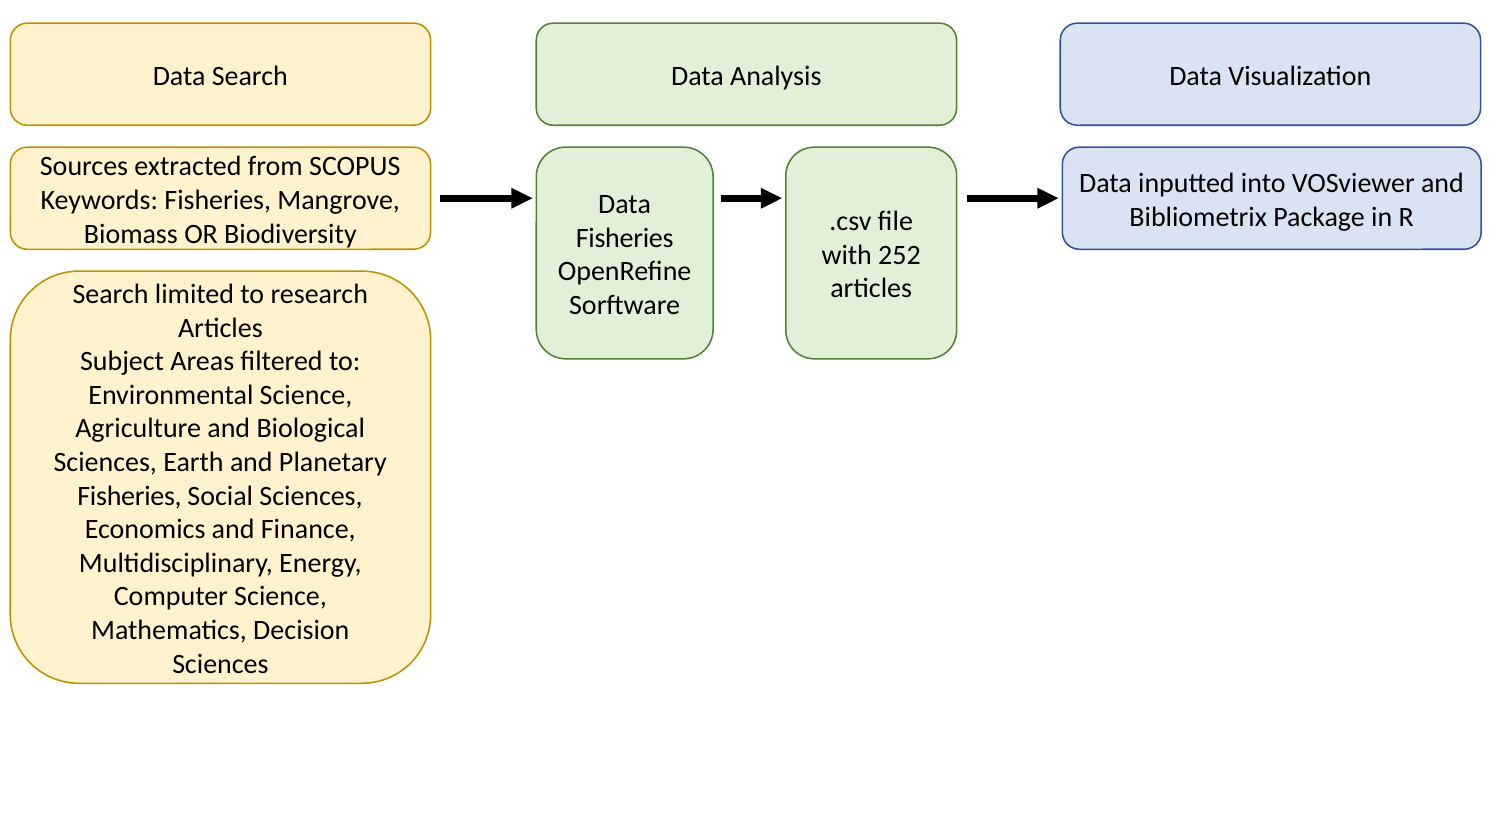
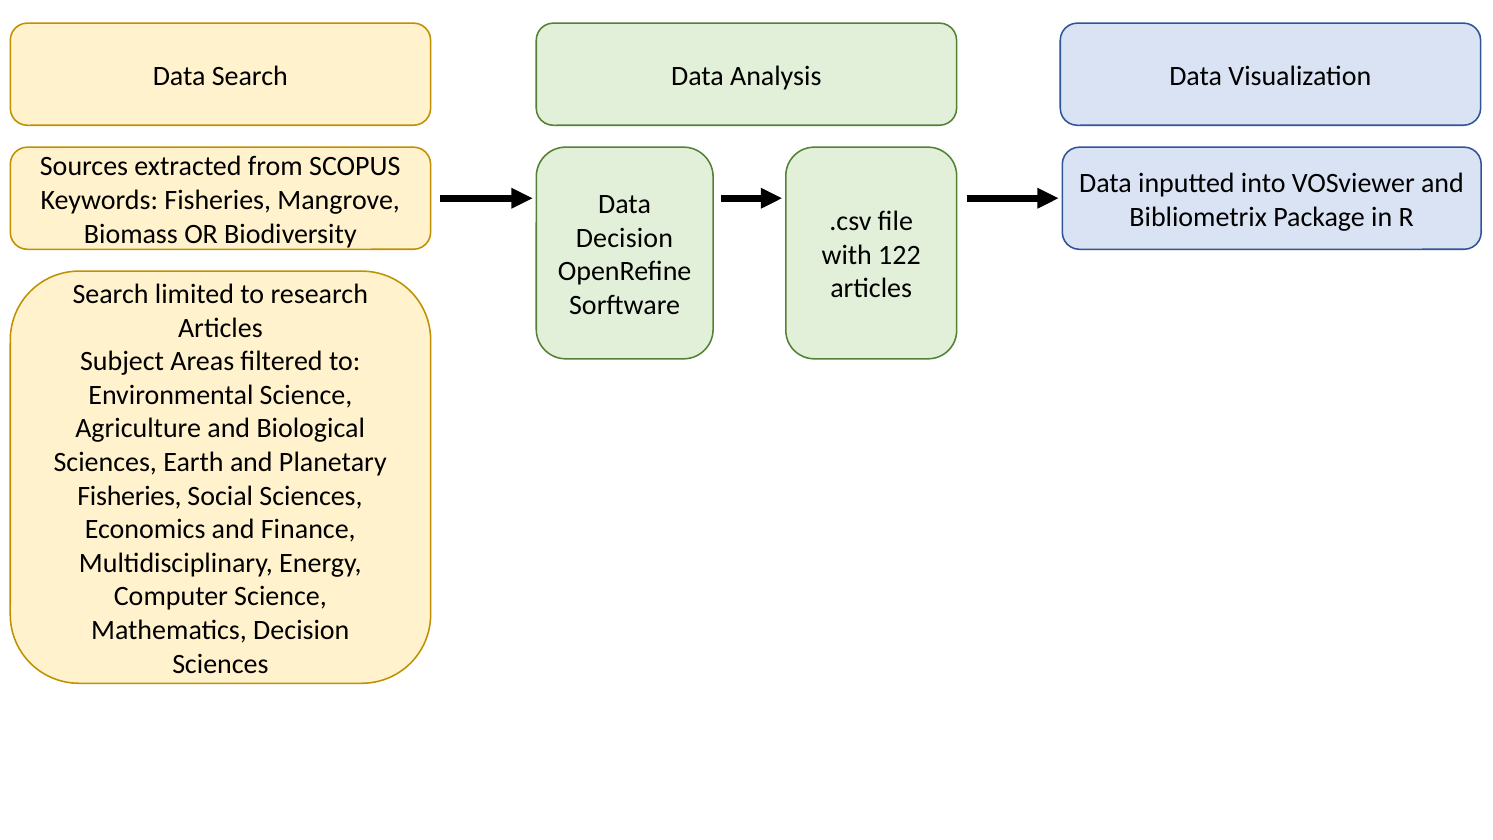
Fisheries at (625, 238): Fisheries -> Decision
252: 252 -> 122
